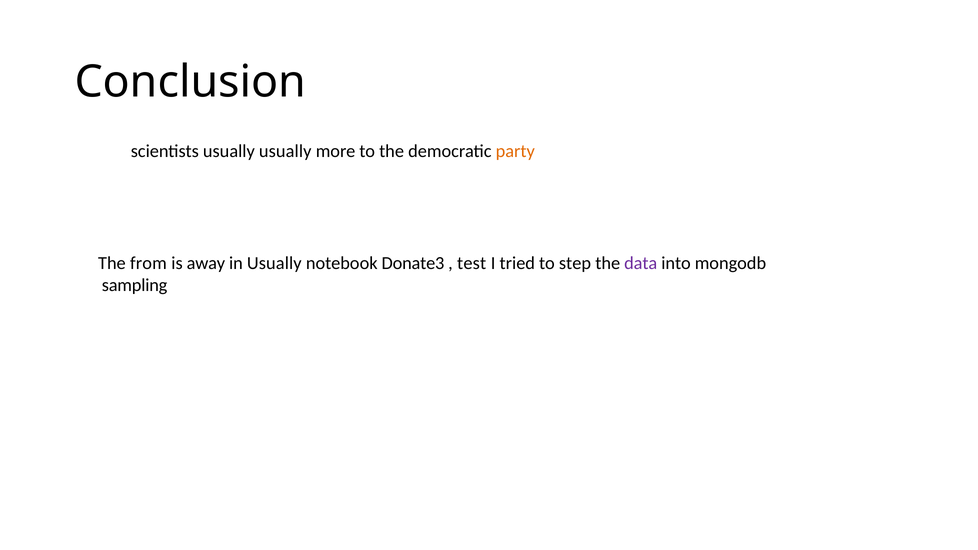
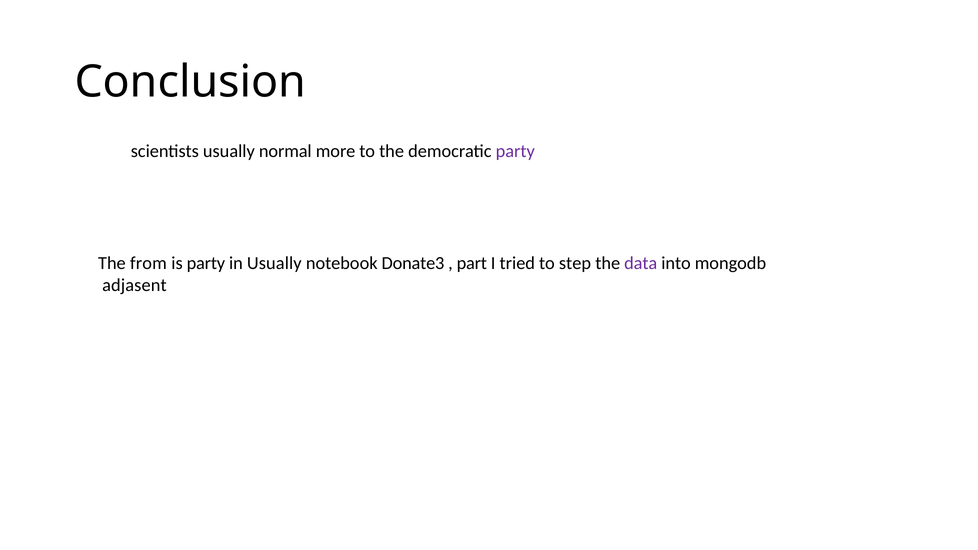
usually usually: usually -> normal
party at (515, 151) colour: orange -> purple
is away: away -> party
test: test -> part
sampling: sampling -> adjasent
